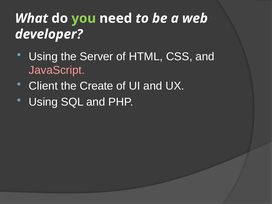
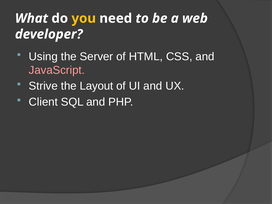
you colour: light green -> yellow
Client: Client -> Strive
Create: Create -> Layout
Using at (43, 102): Using -> Client
